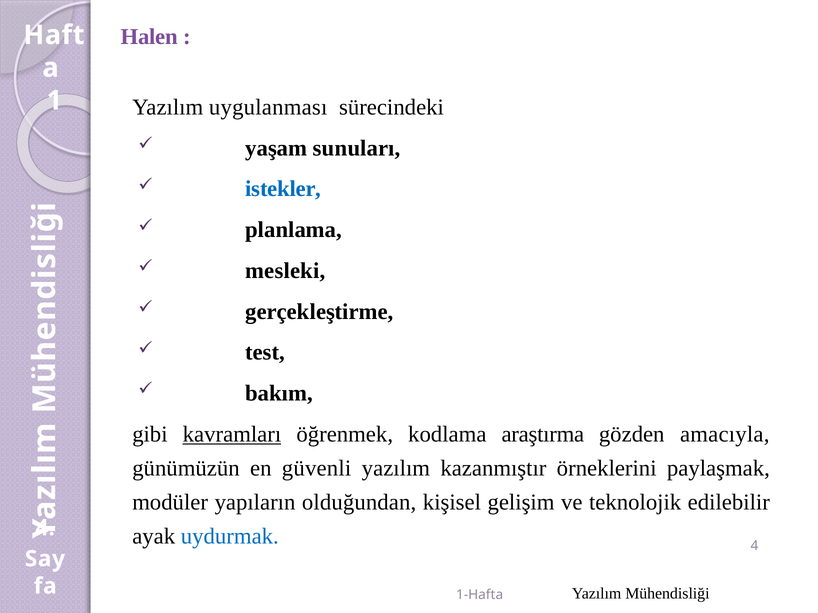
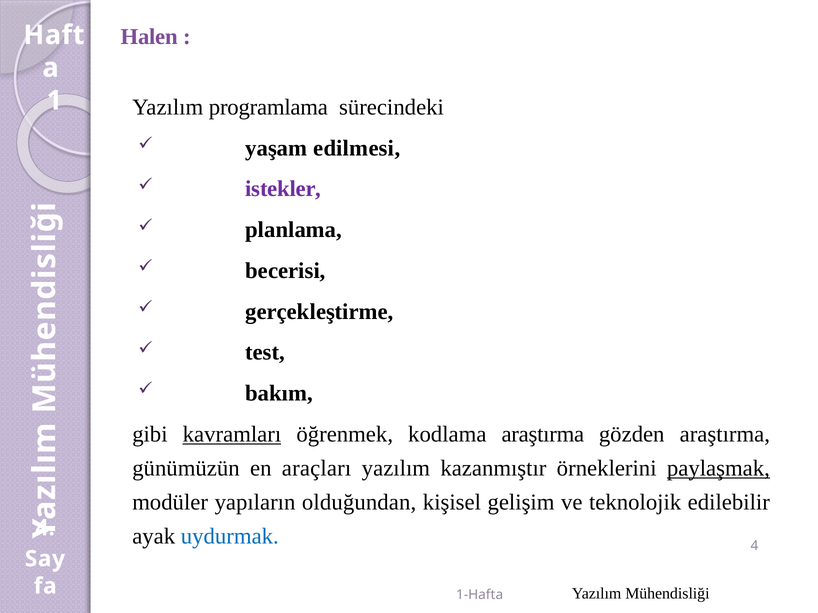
uygulanması: uygulanması -> programlama
sunuları: sunuları -> edilmesi
istekler colour: blue -> purple
mesleki: mesleki -> becerisi
gözden amacıyla: amacıyla -> araştırma
güvenli: güvenli -> araçları
paylaşmak underline: none -> present
